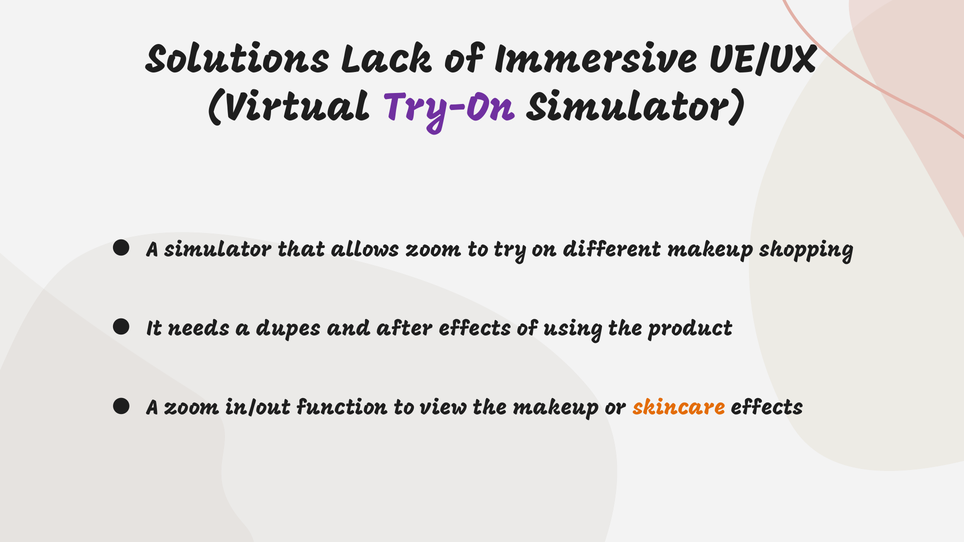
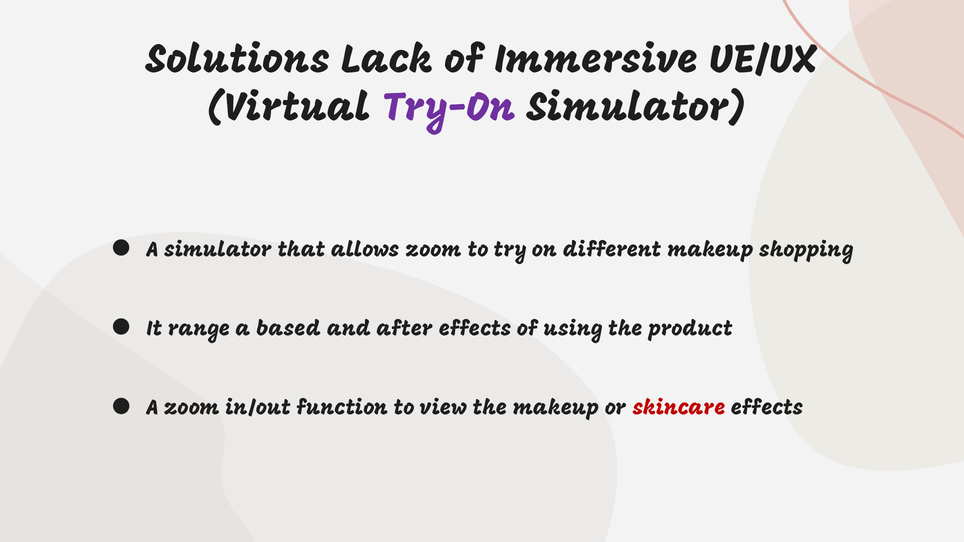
needs: needs -> range
dupes: dupes -> based
skincare colour: orange -> red
